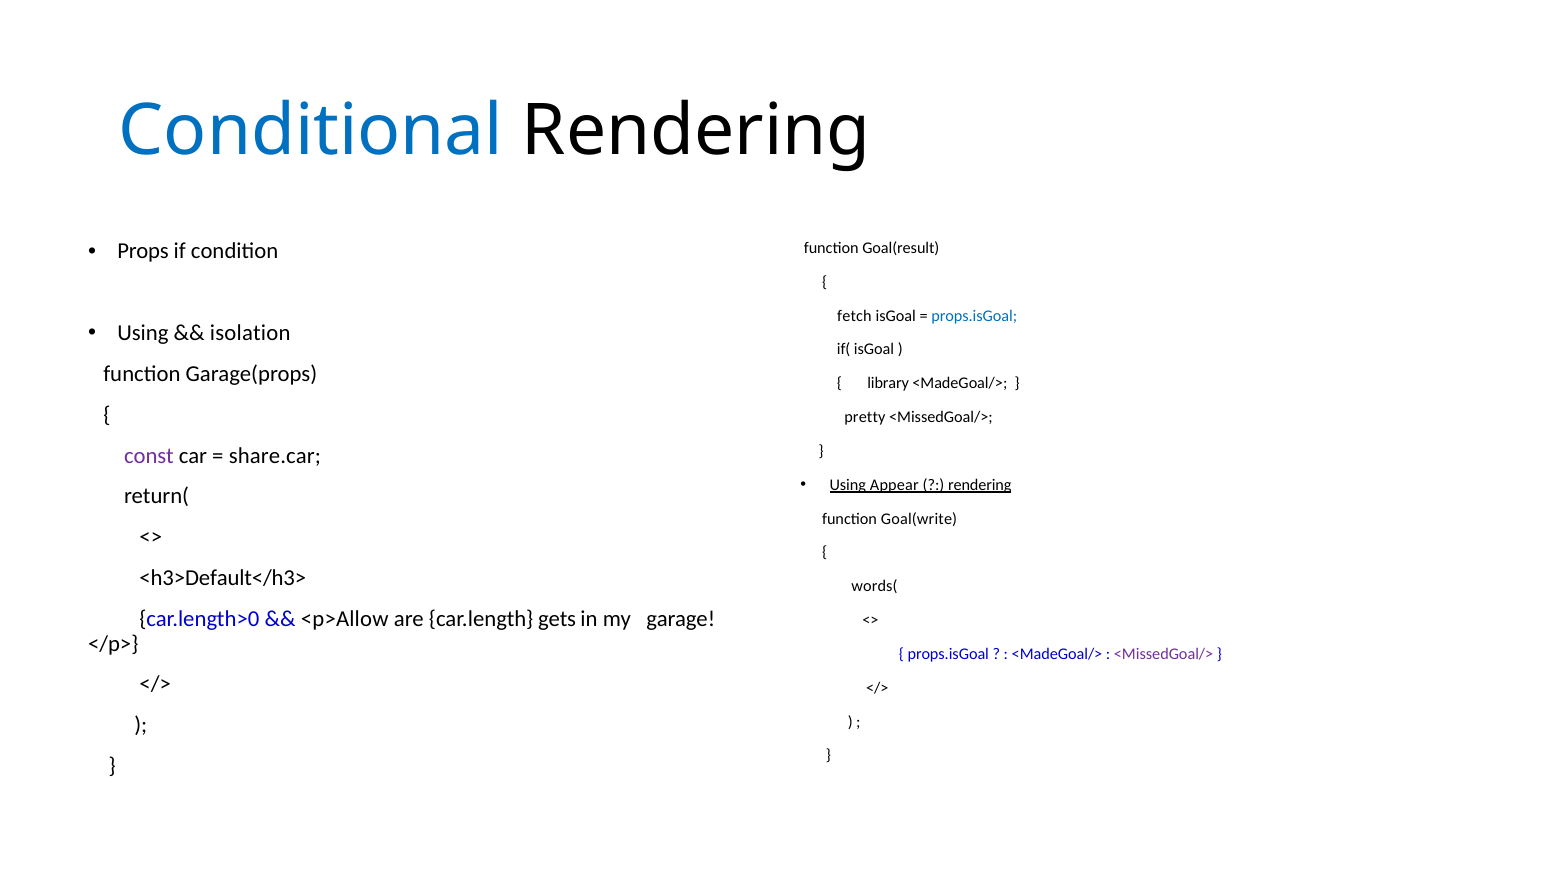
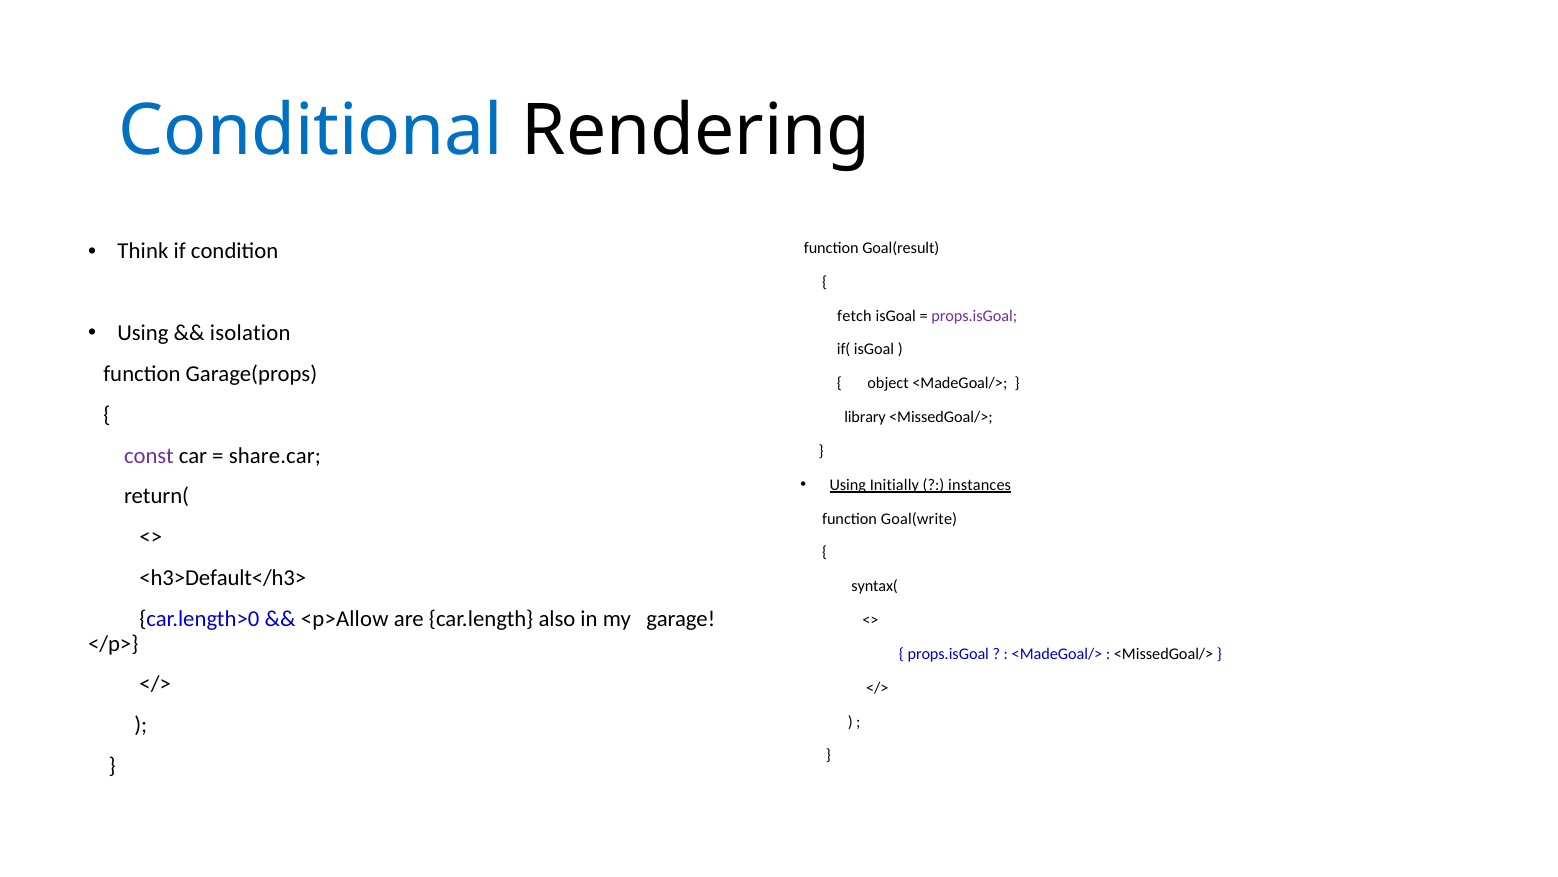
Props: Props -> Think
props.isGoal at (974, 315) colour: blue -> purple
library: library -> object
pretty: pretty -> library
Appear: Appear -> Initially
rendering at (980, 484): rendering -> instances
words(: words( -> syntax(
gets: gets -> also
<MissedGoal/> at (1164, 654) colour: purple -> black
